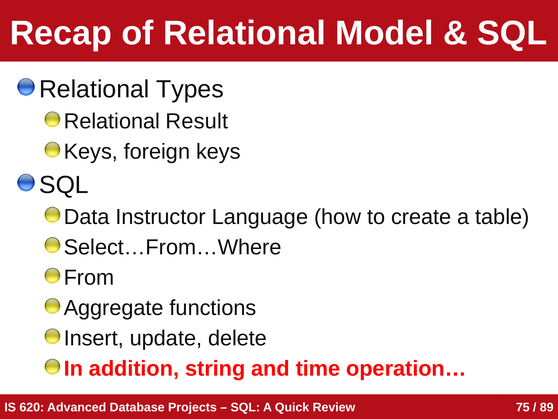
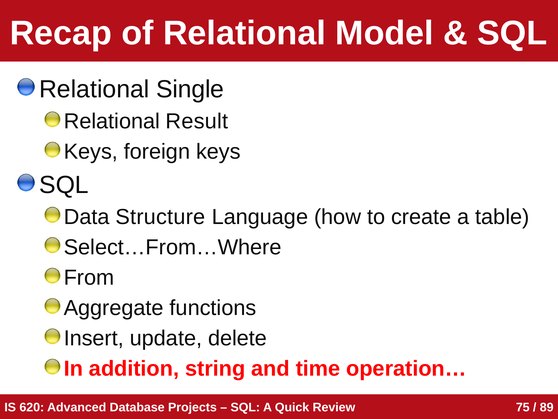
Types: Types -> Single
Instructor: Instructor -> Structure
